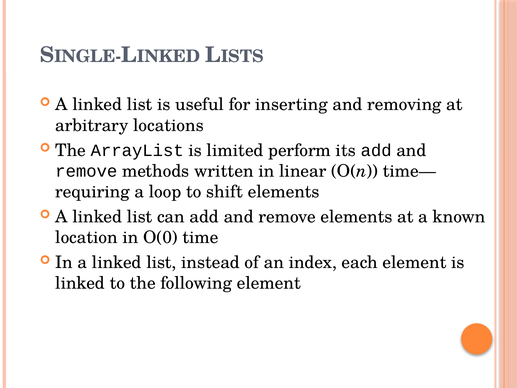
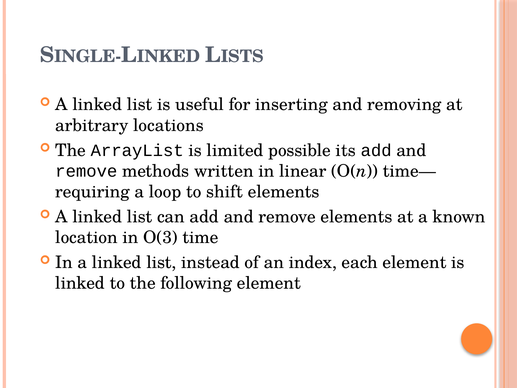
perform: perform -> possible
O(0: O(0 -> O(3
